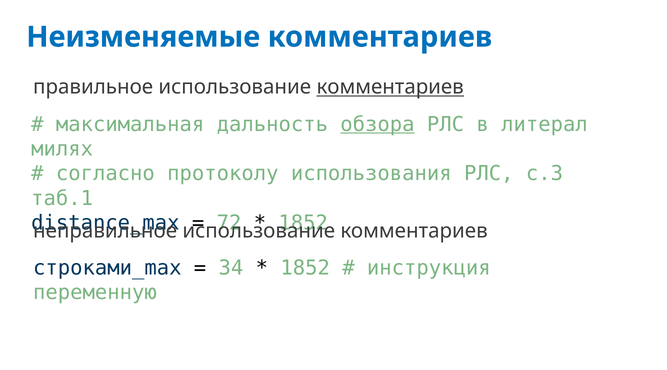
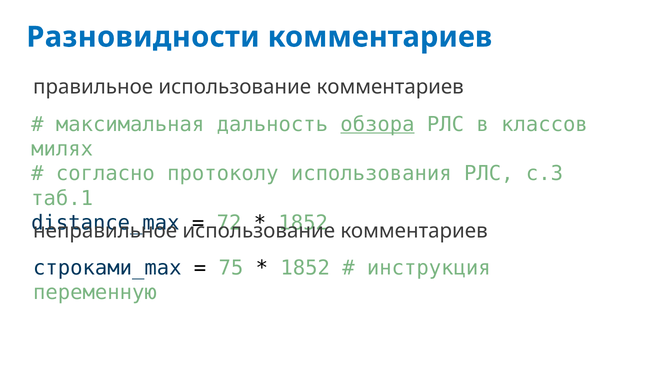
Неизменяемые: Неизменяемые -> Разновидности
комментариев at (390, 87) underline: present -> none
литерал: литерал -> классов
34: 34 -> 75
